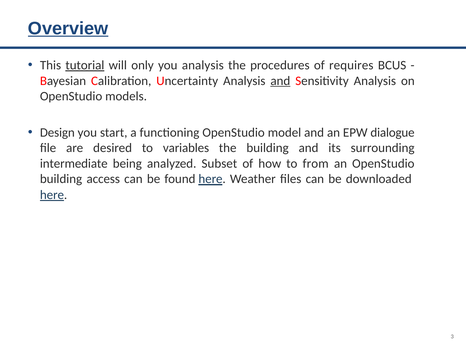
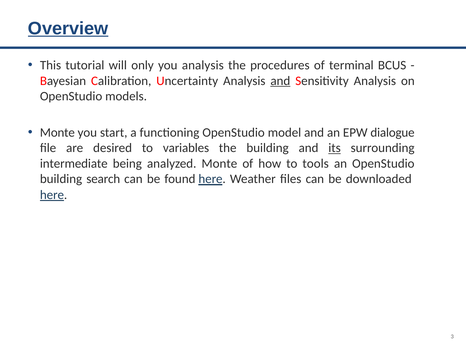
tutorial underline: present -> none
requires: requires -> terminal
Design at (57, 133): Design -> Monte
its underline: none -> present
analyzed Subset: Subset -> Monte
from: from -> tools
access: access -> search
